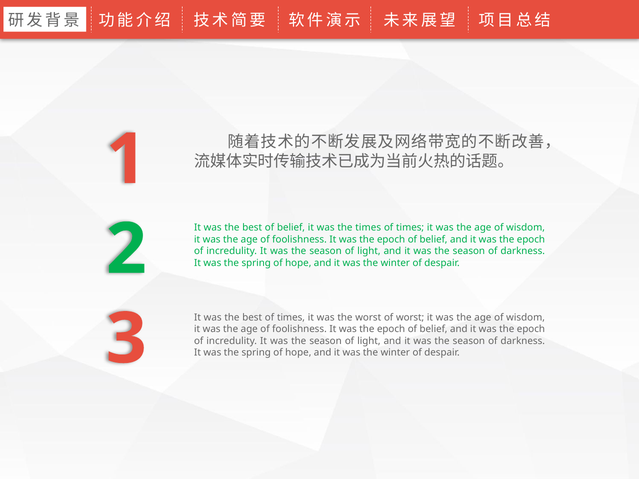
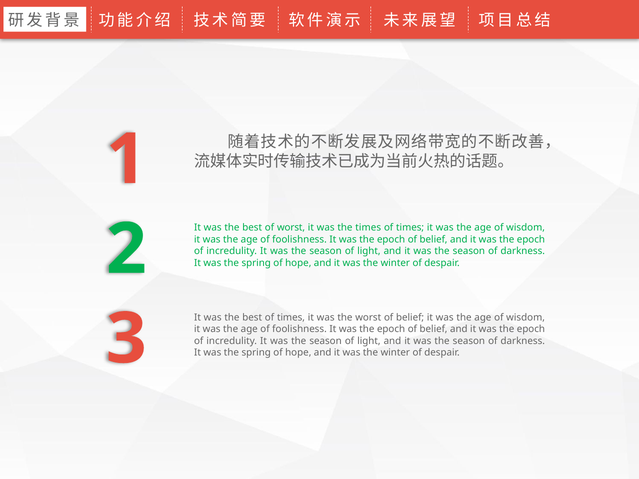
best of belief: belief -> worst
worst of worst: worst -> belief
